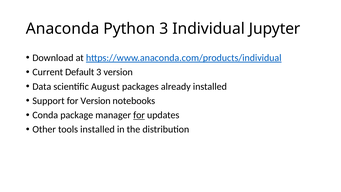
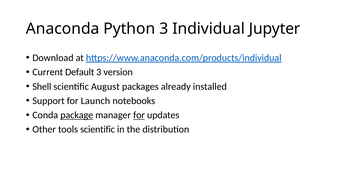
Data: Data -> Shell
for Version: Version -> Launch
package underline: none -> present
tools installed: installed -> scientific
